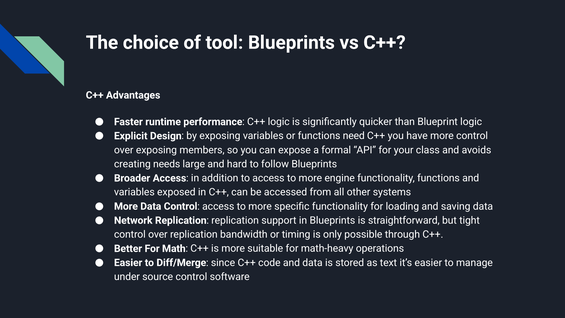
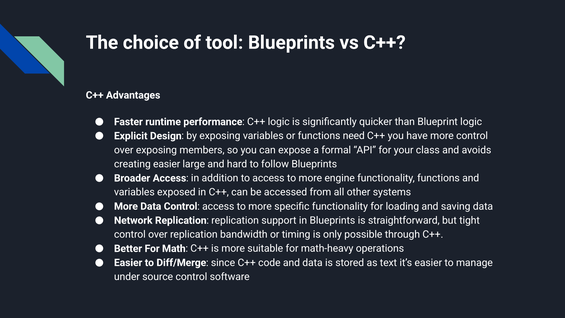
creating needs: needs -> easier
